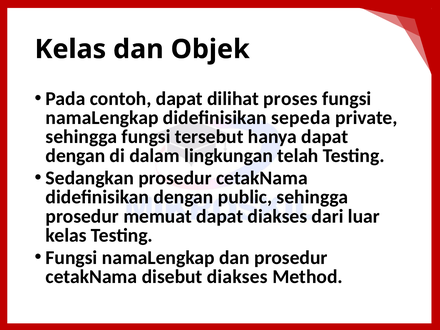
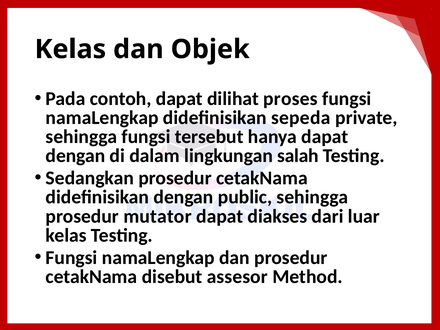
telah: telah -> salah
memuat: memuat -> mutator
disebut diakses: diakses -> assesor
